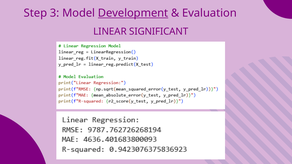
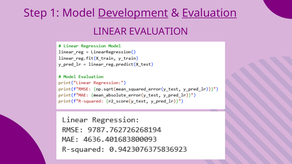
3: 3 -> 1
Evaluation at (209, 13) underline: none -> present
LINEAR SIGNIFICANT: SIGNIFICANT -> EVALUATION
